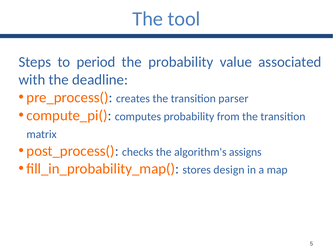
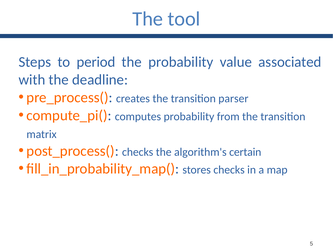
assigns: assigns -> certain
stores design: design -> checks
